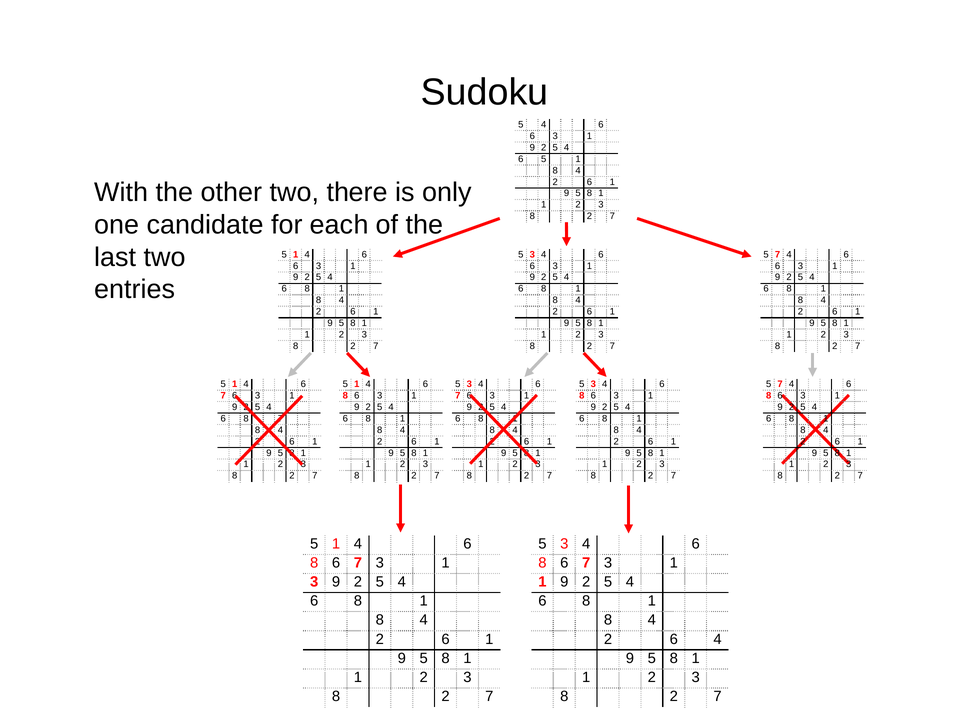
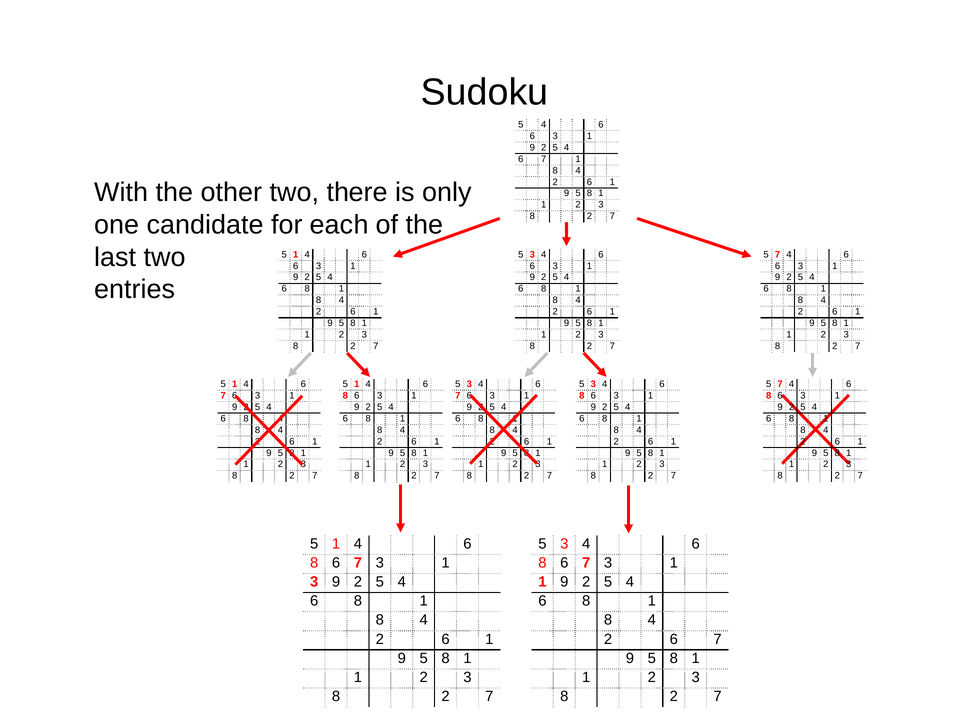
5 at (544, 159): 5 -> 7
6 8 7: 7 -> 4
2 6 4: 4 -> 7
